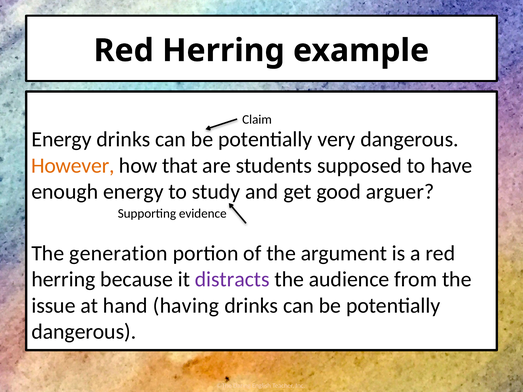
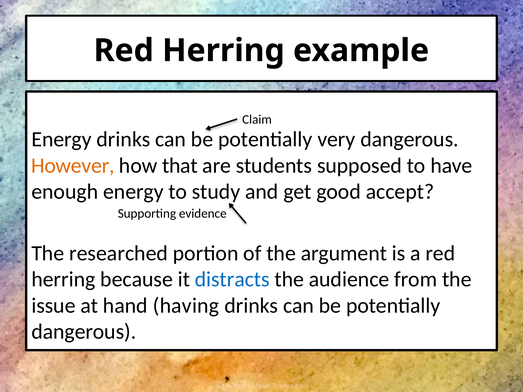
arguer: arguer -> accept
generation: generation -> researched
distracts colour: purple -> blue
